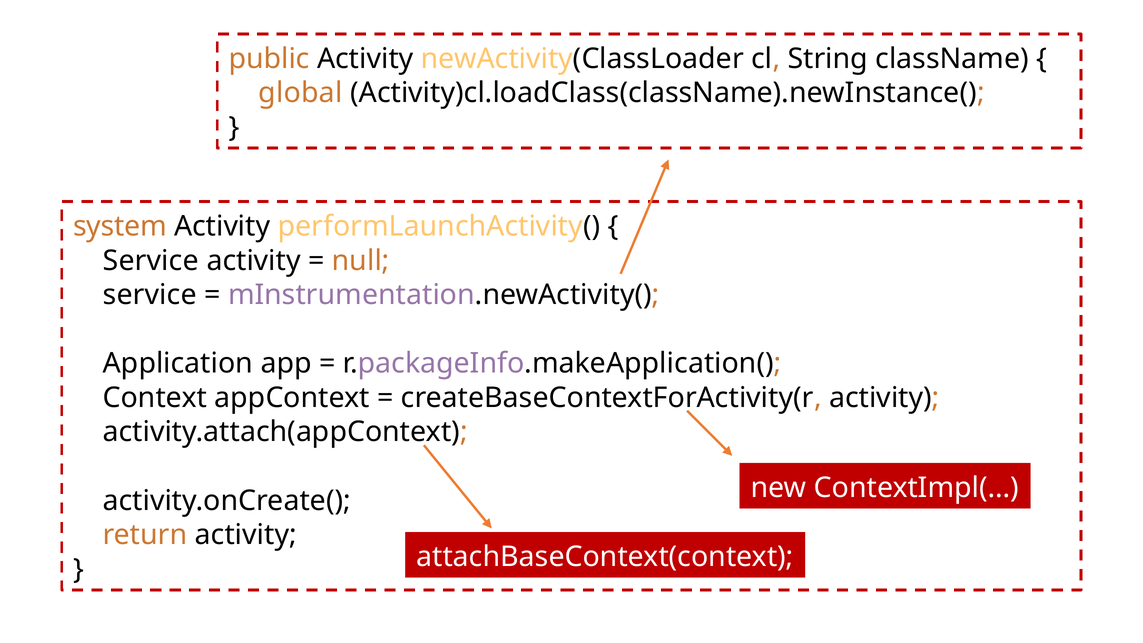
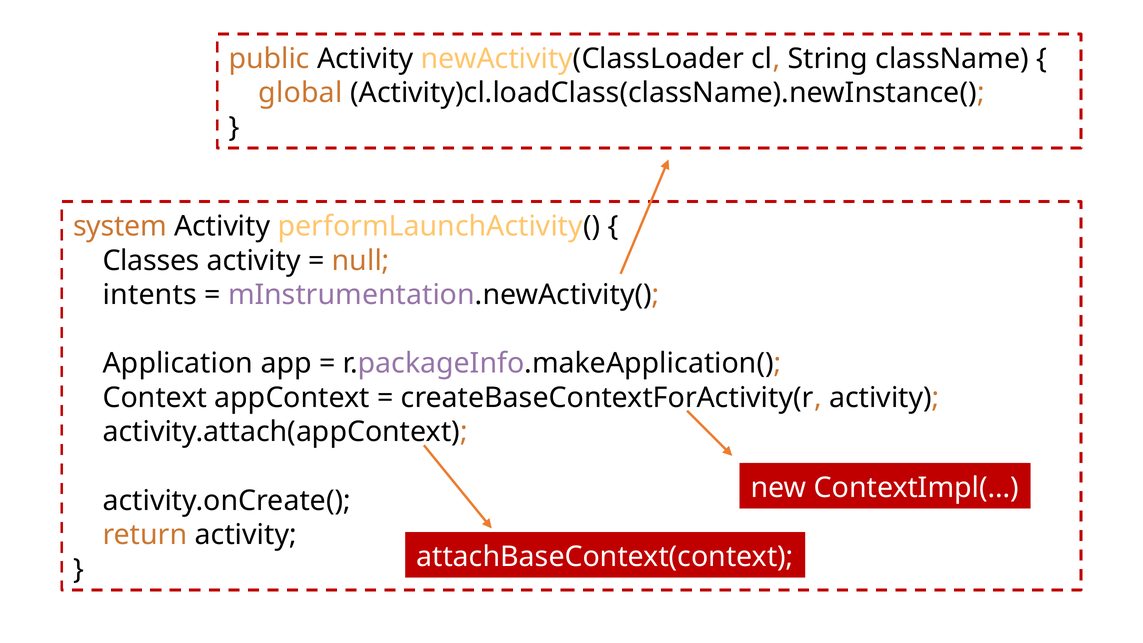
Service at (151, 261): Service -> Classes
service at (150, 295): service -> intents
